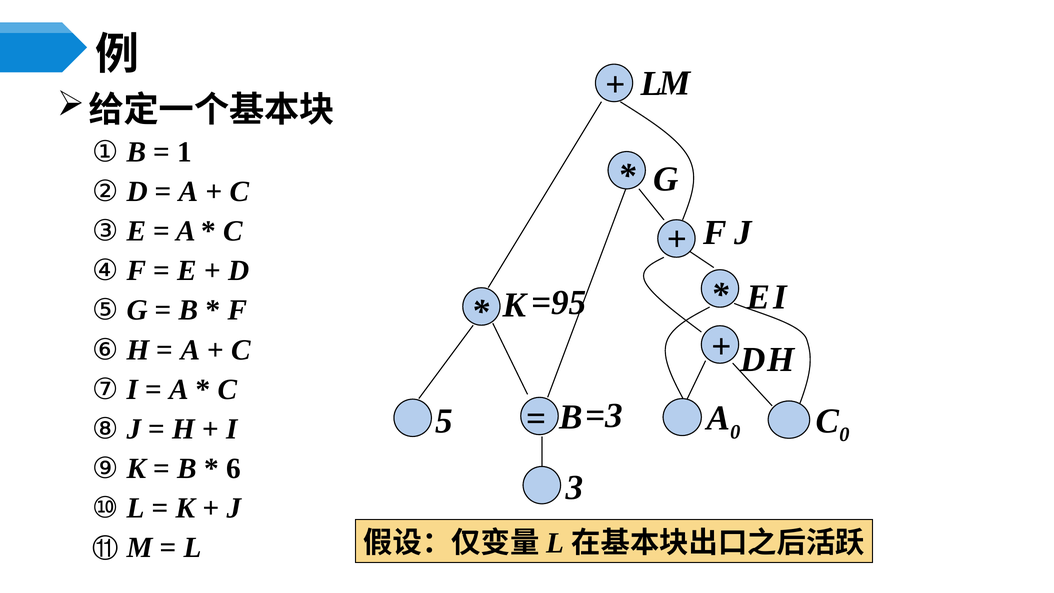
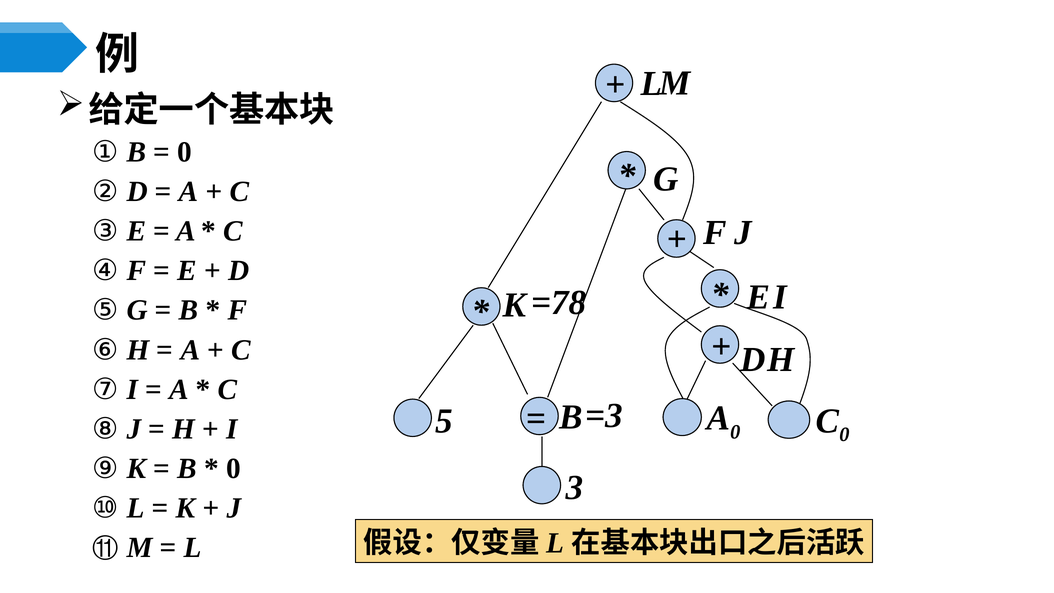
1 at (185, 152): 1 -> 0
=95: =95 -> =78
6 at (233, 468): 6 -> 0
